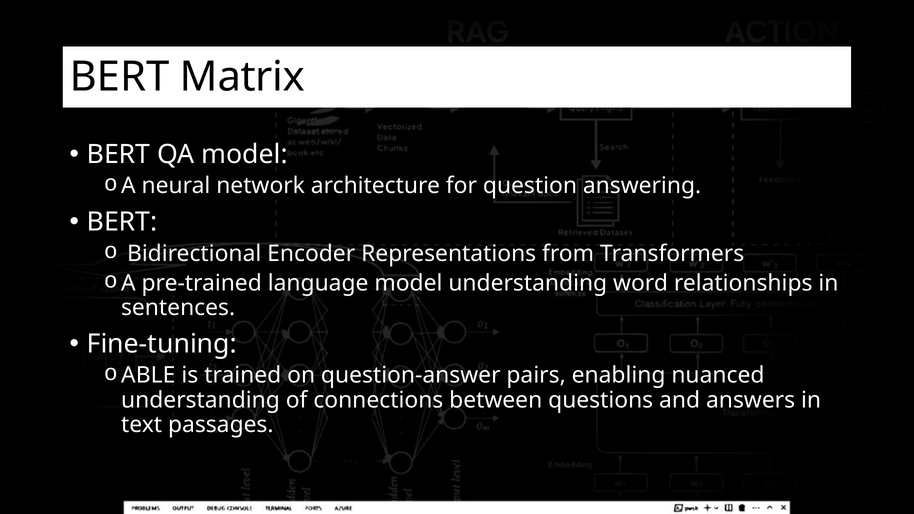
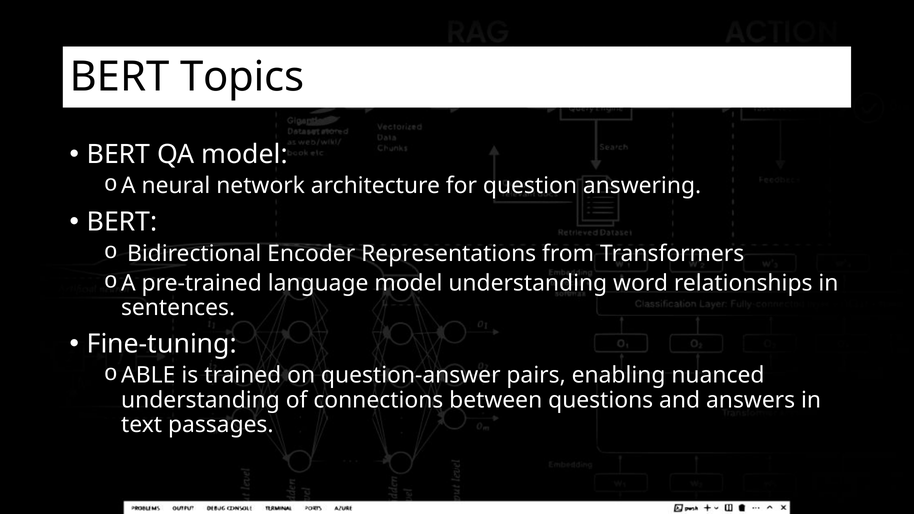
Matrix: Matrix -> Topics
